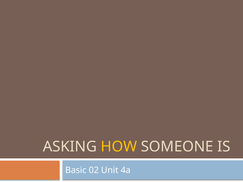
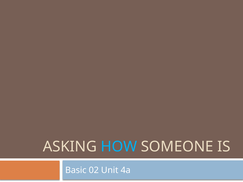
HOW colour: yellow -> light blue
